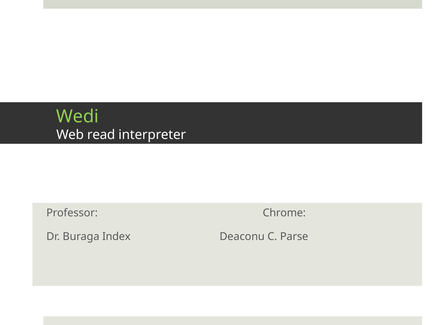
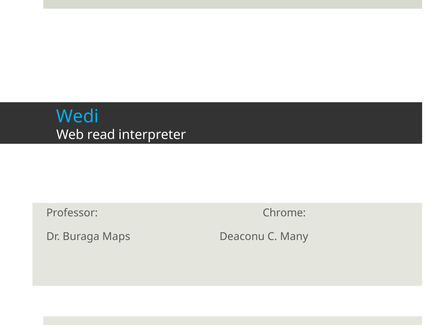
Wedi colour: light green -> light blue
Index: Index -> Maps
Parse: Parse -> Many
